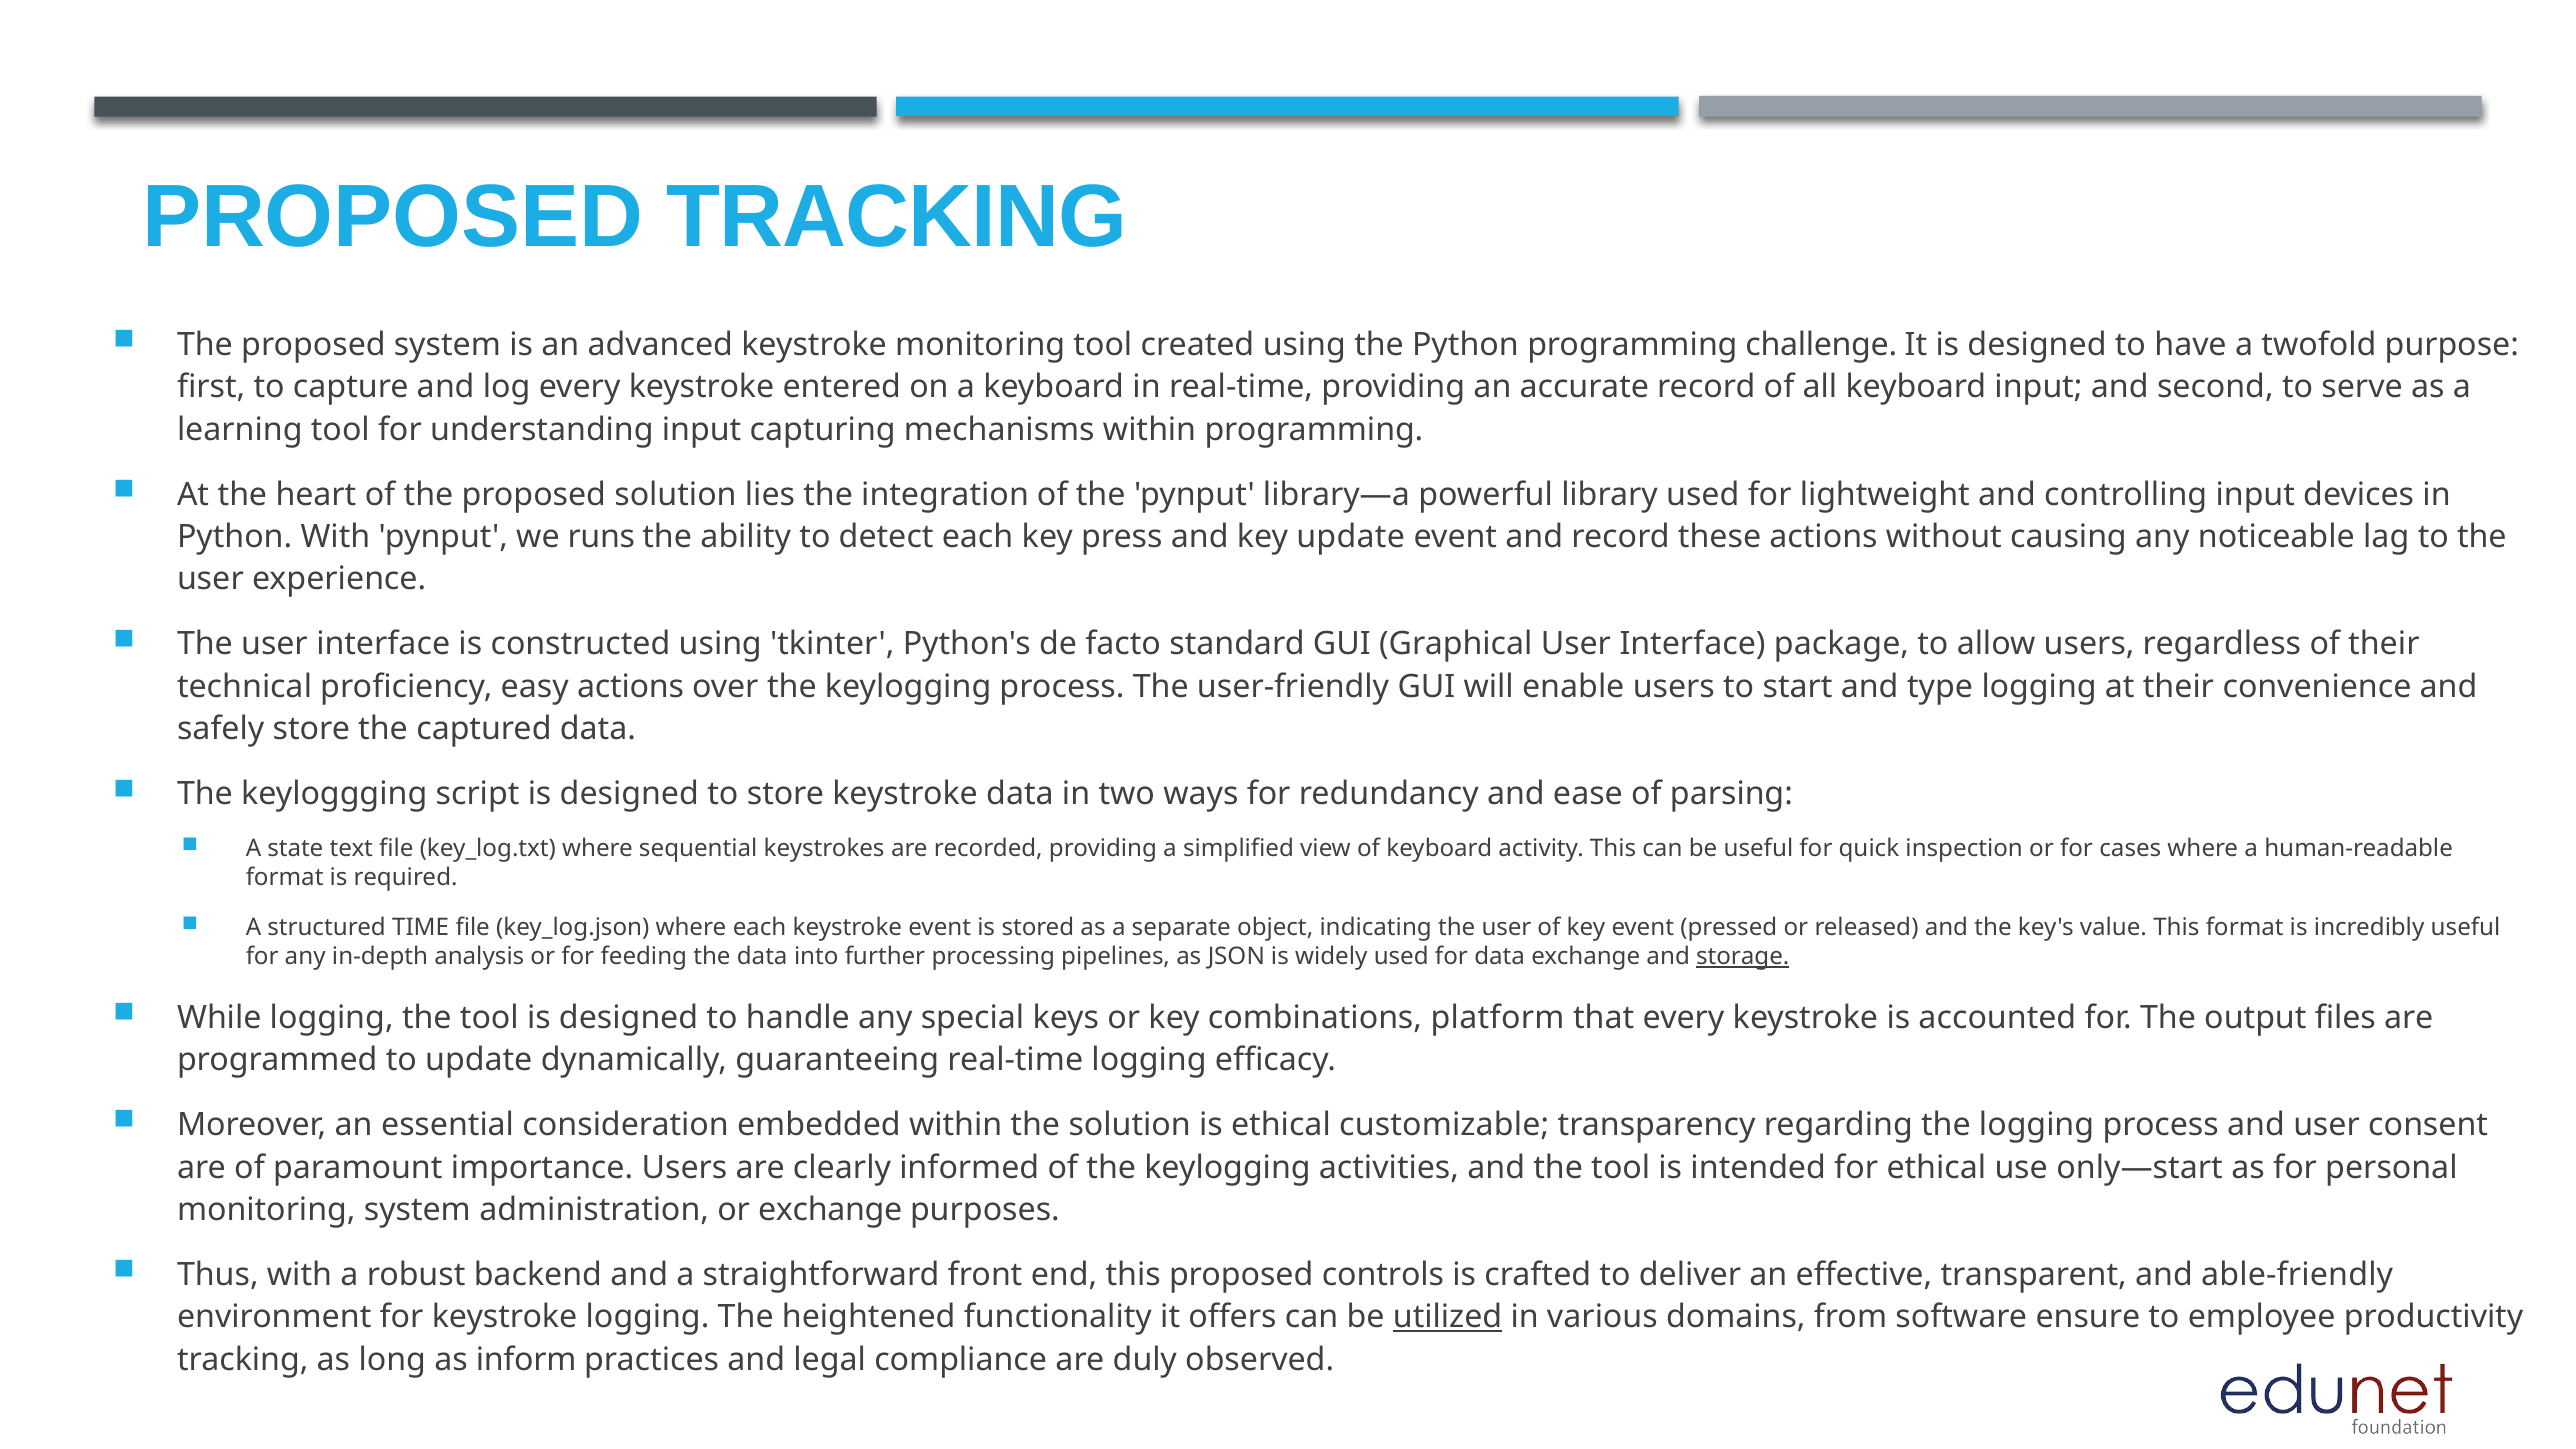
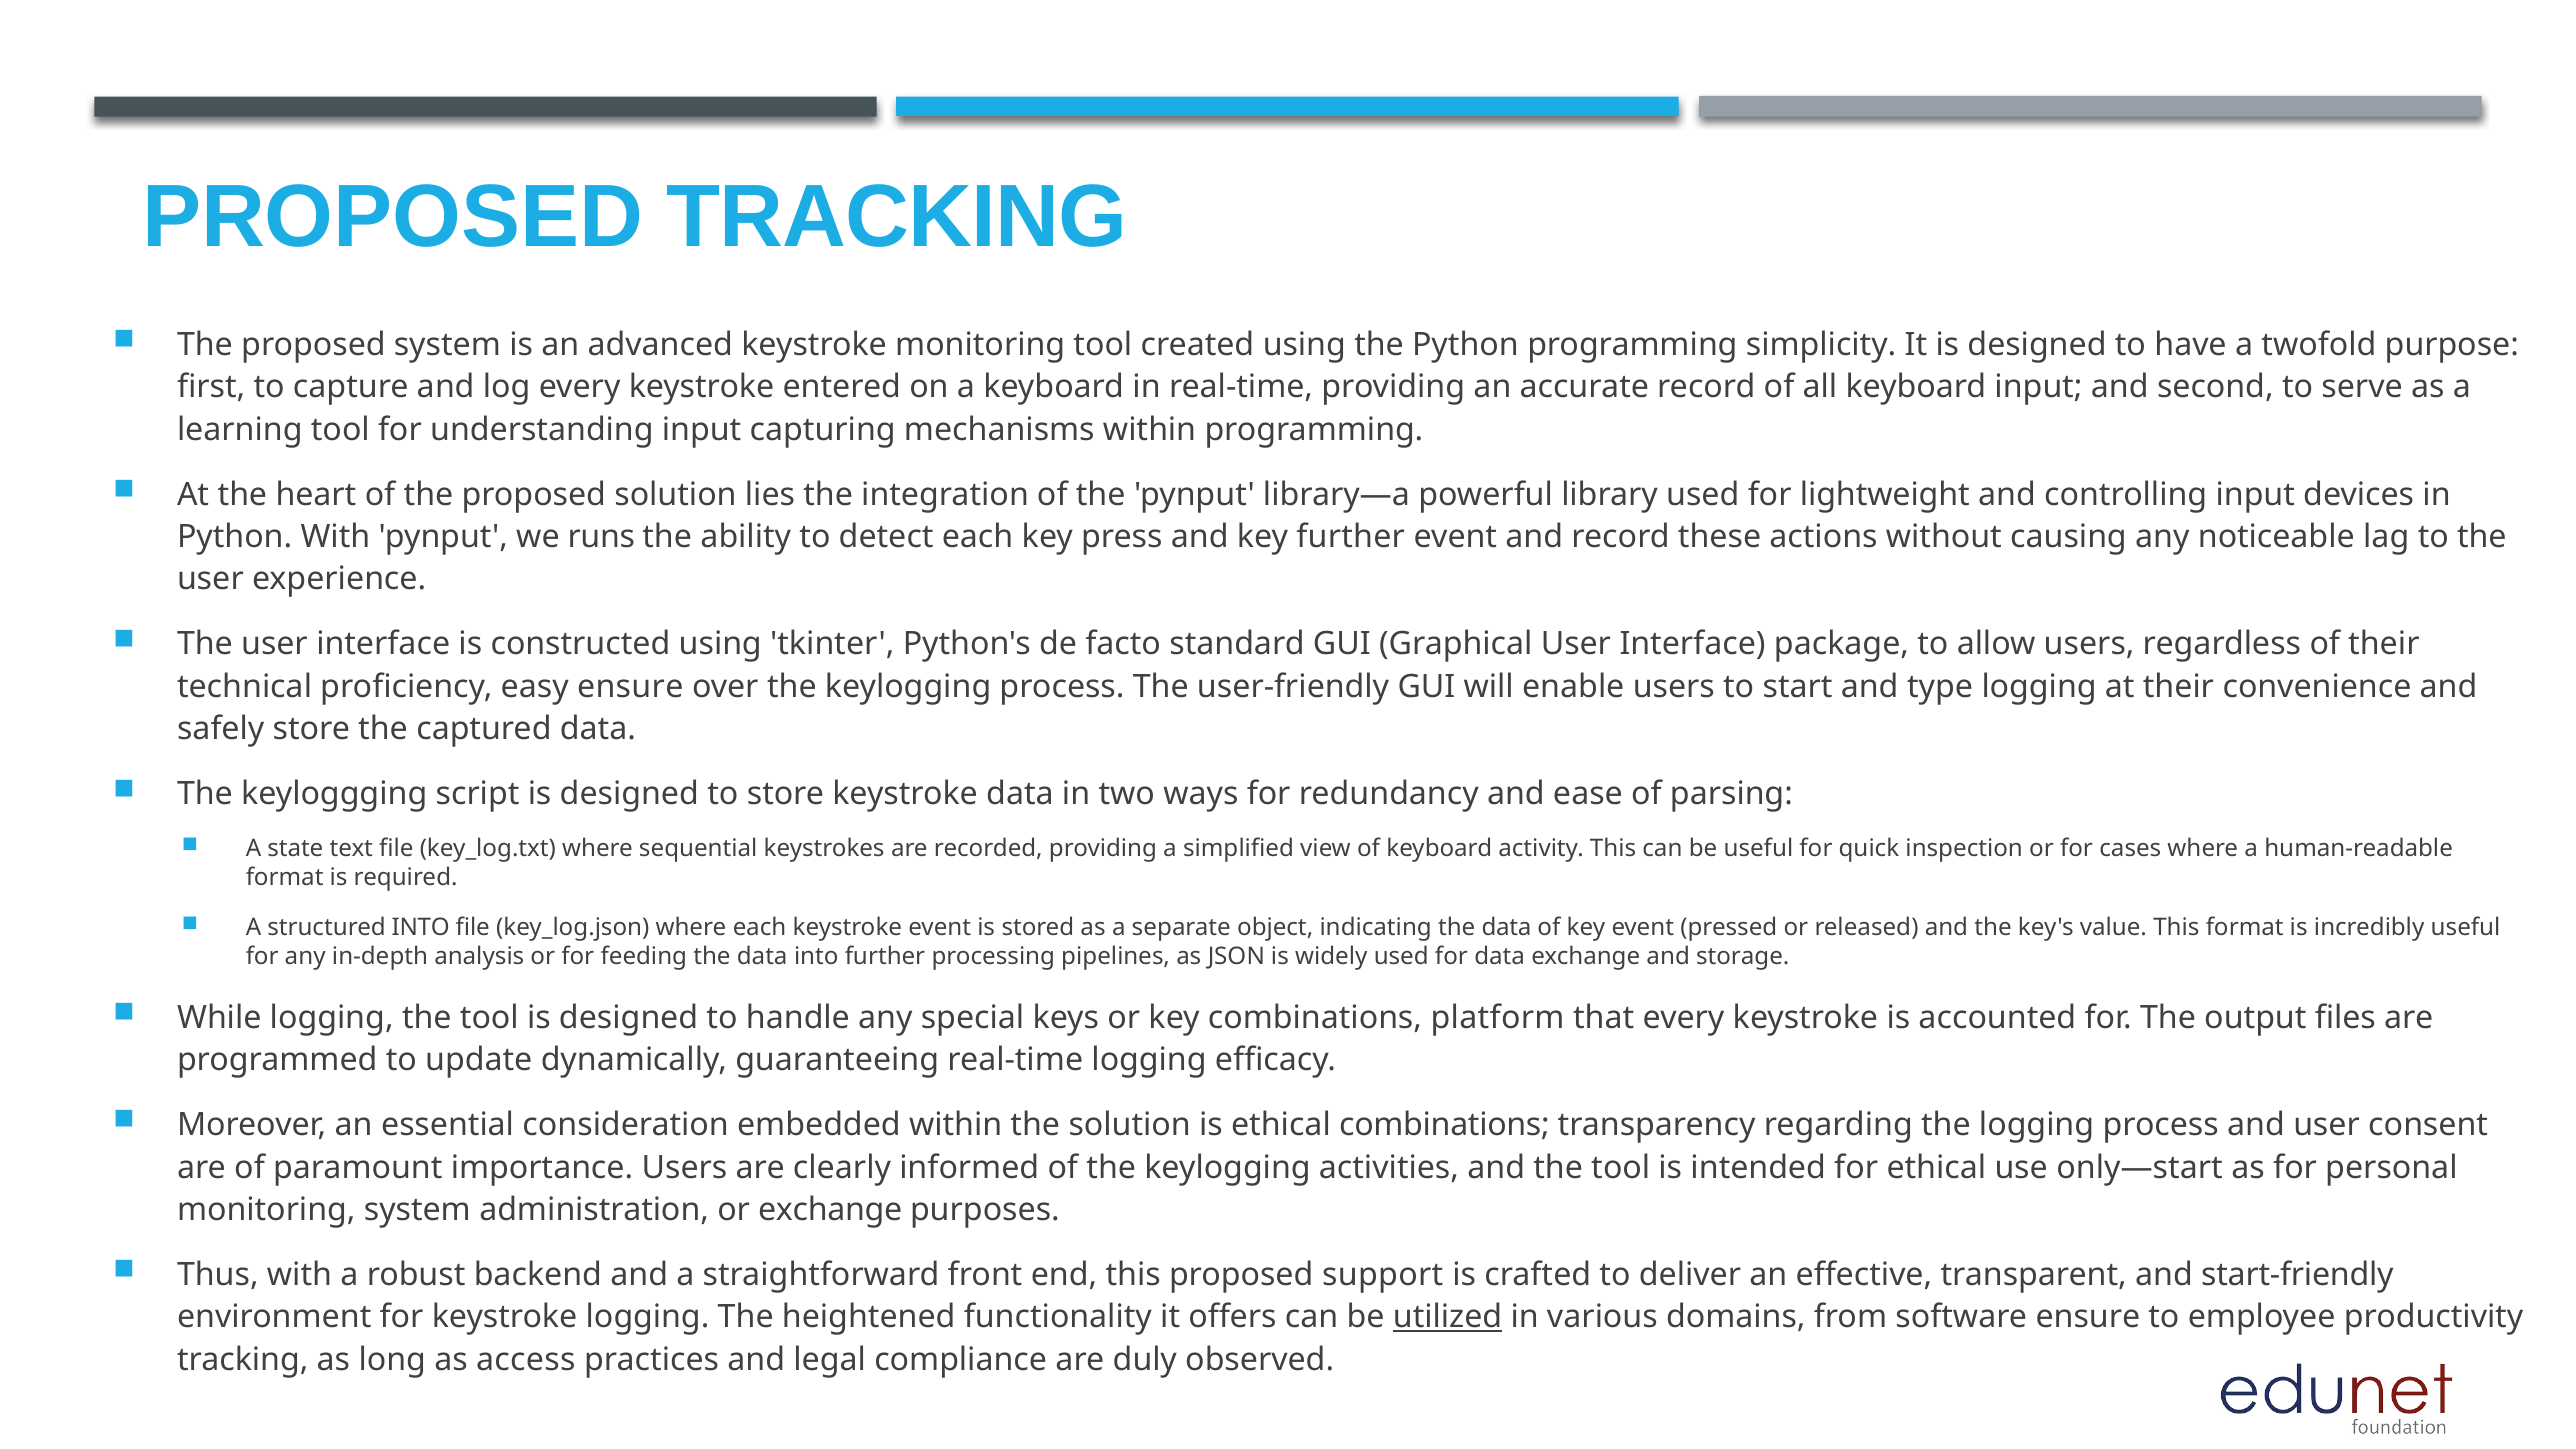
challenge: challenge -> simplicity
key update: update -> further
easy actions: actions -> ensure
structured TIME: TIME -> INTO
indicating the user: user -> data
storage underline: present -> none
ethical customizable: customizable -> combinations
controls: controls -> support
able-friendly: able-friendly -> start-friendly
inform: inform -> access
